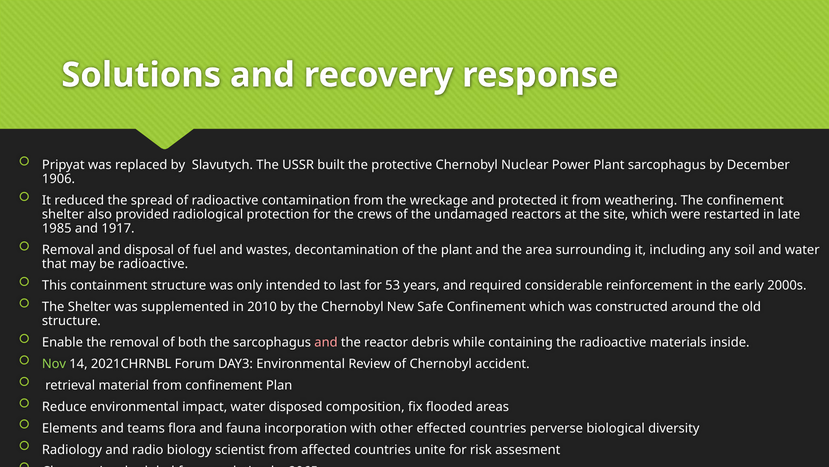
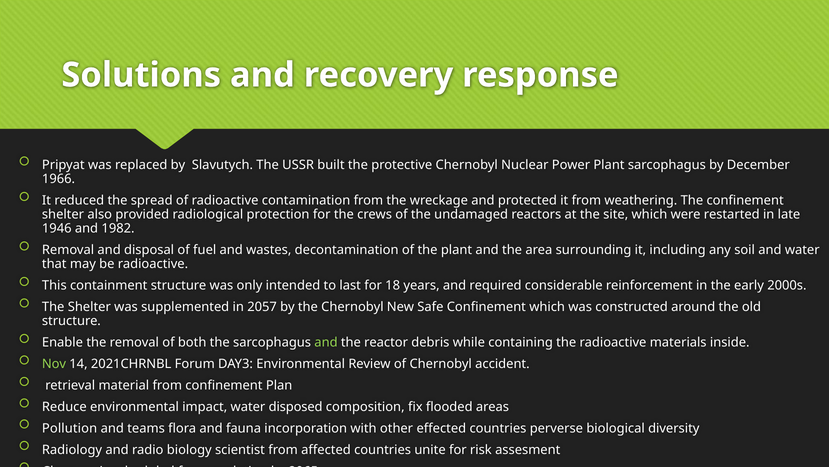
1906: 1906 -> 1966
1985: 1985 -> 1946
1917: 1917 -> 1982
53: 53 -> 18
2010: 2010 -> 2057
and at (326, 342) colour: pink -> light green
Elements: Elements -> Pollution
